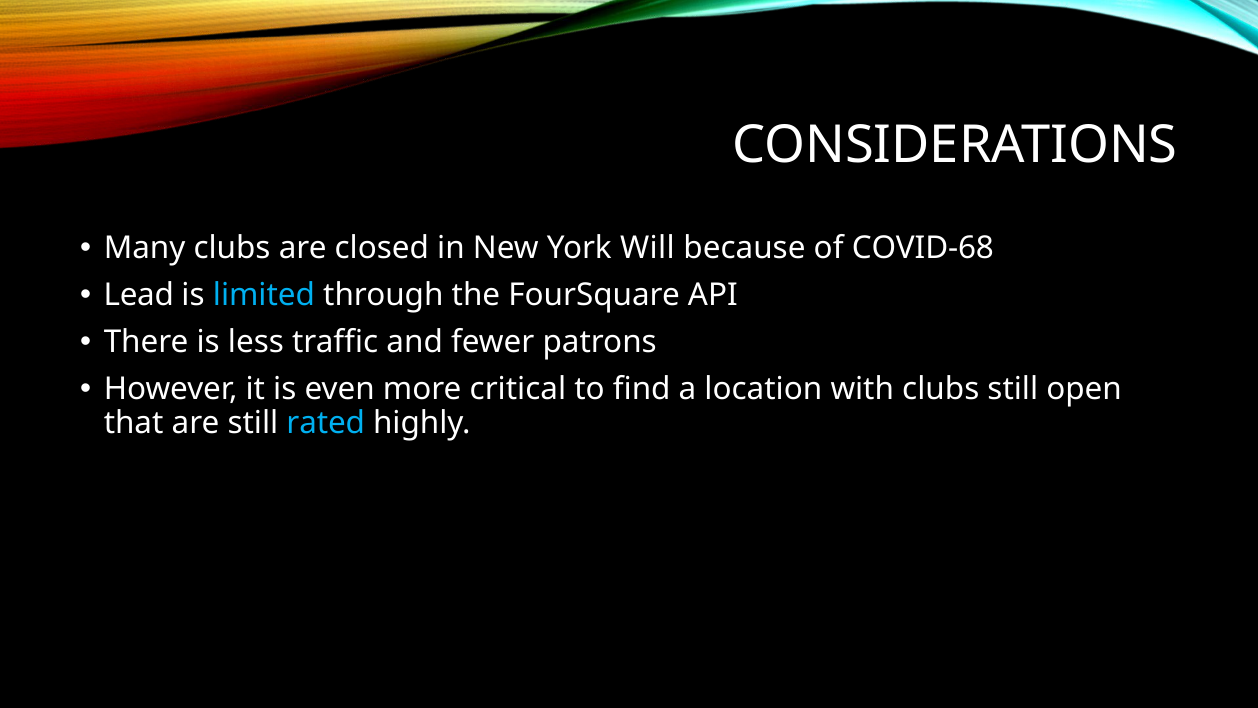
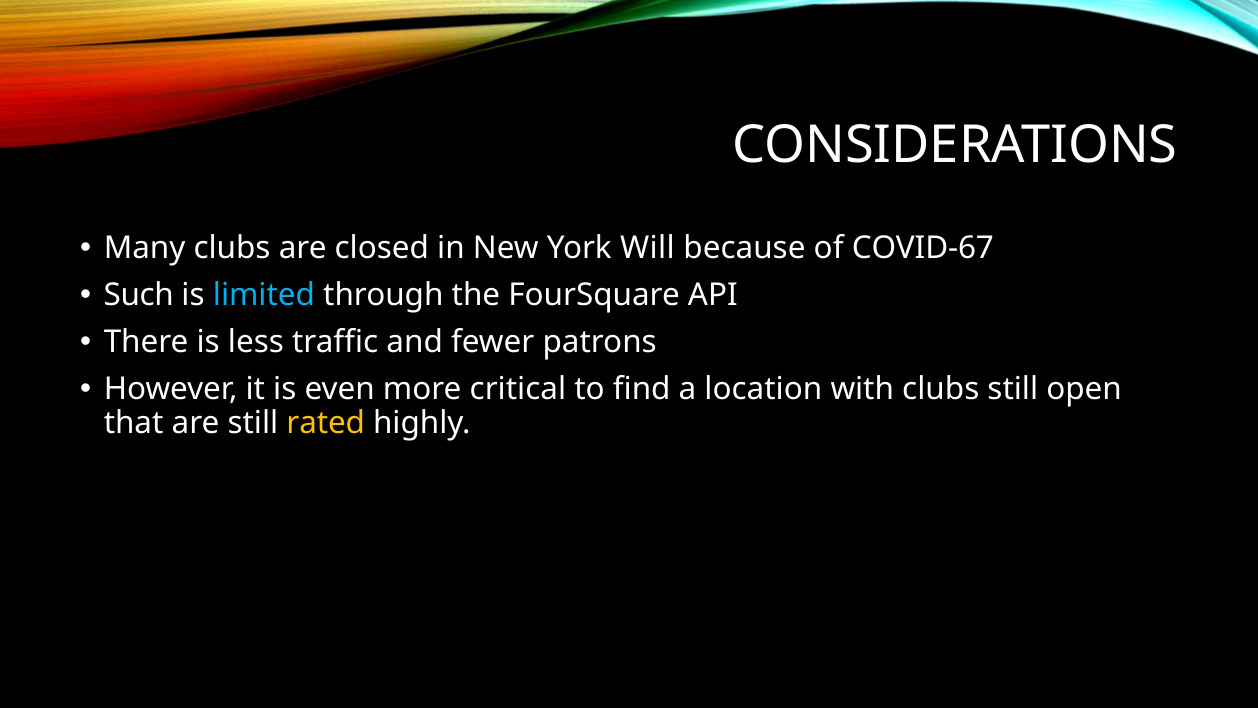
COVID-68: COVID-68 -> COVID-67
Lead: Lead -> Such
rated colour: light blue -> yellow
